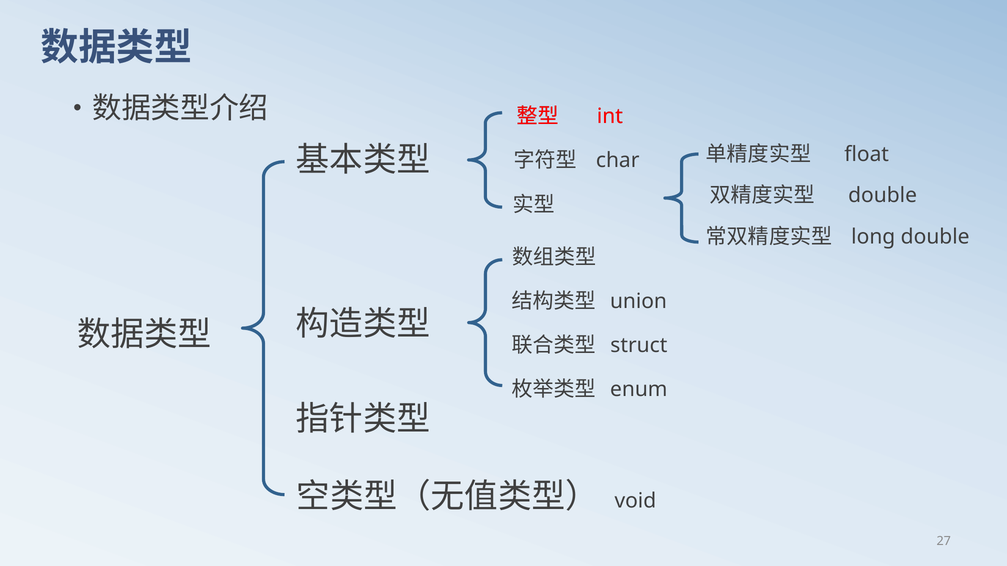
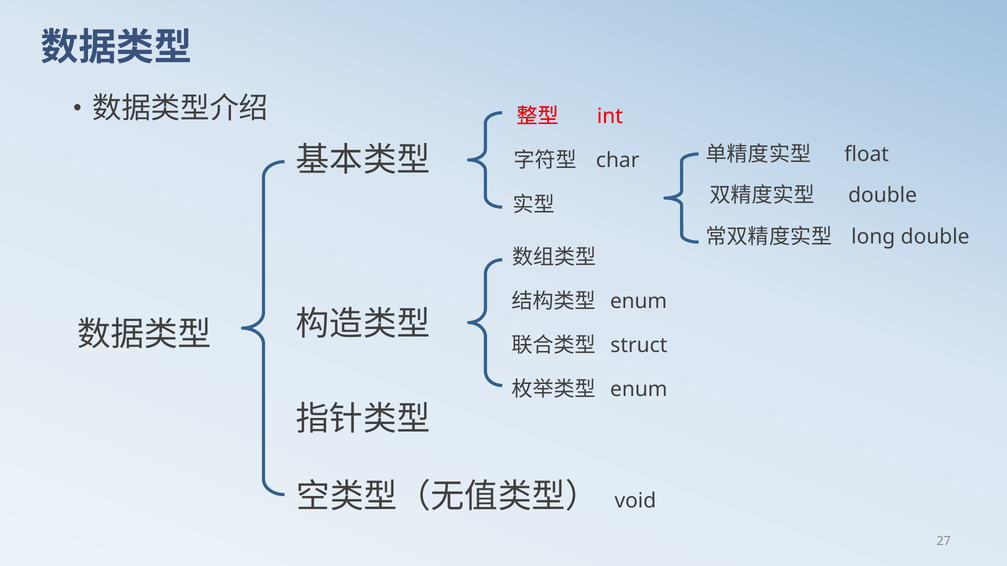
union at (639, 302): union -> enum
